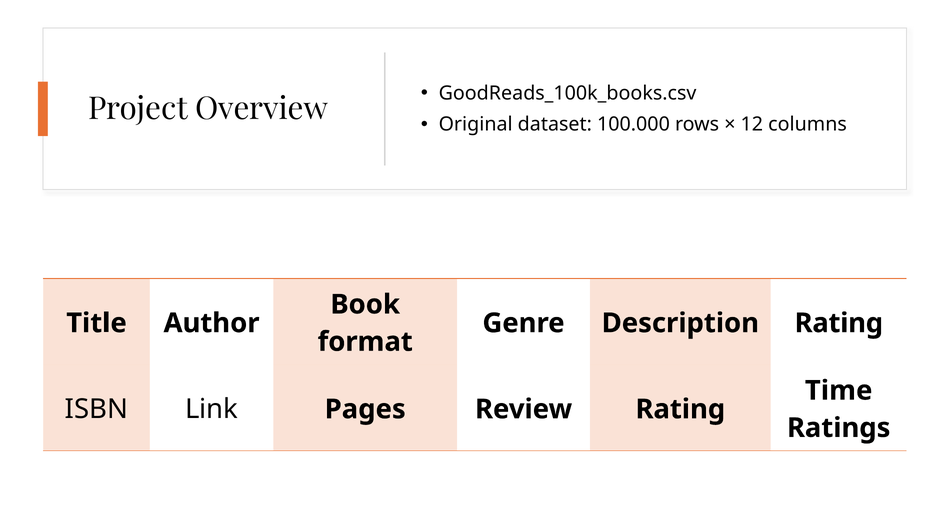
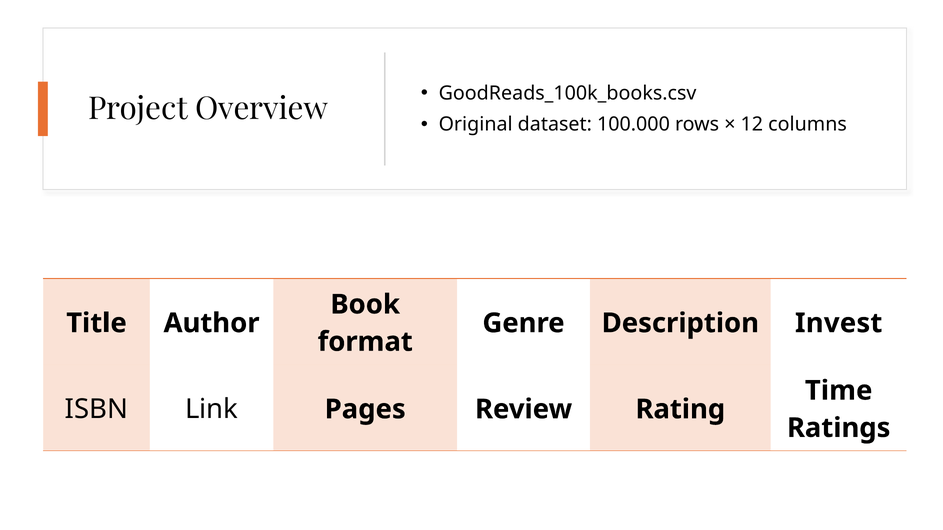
Description Rating: Rating -> Invest
